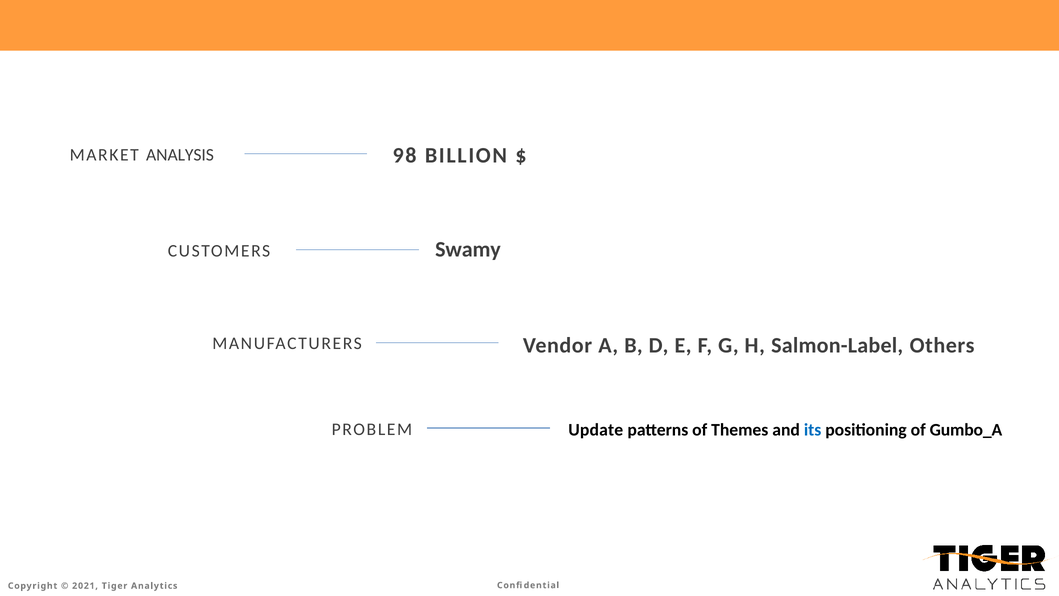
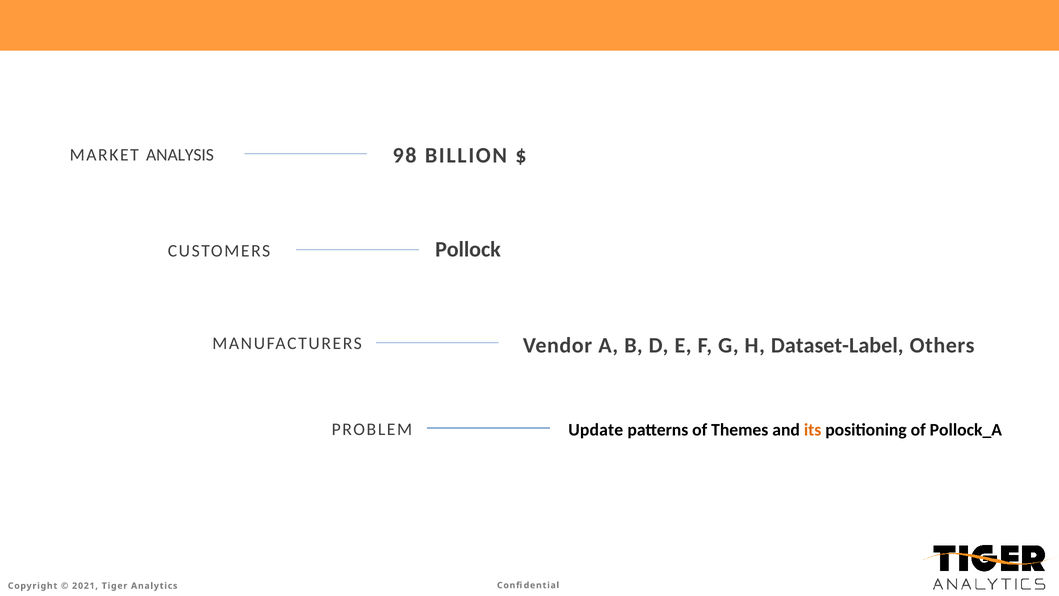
Swamy: Swamy -> Pollock
Salmon-Label: Salmon-Label -> Dataset-Label
its colour: blue -> orange
Gumbo_A: Gumbo_A -> Pollock_A
